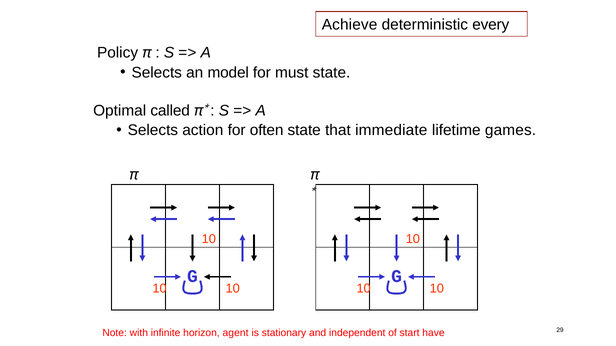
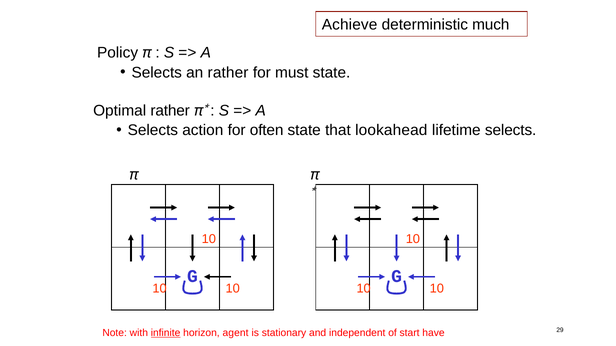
every: every -> much
an model: model -> rather
Optimal called: called -> rather
immediate: immediate -> lookahead
lifetime games: games -> selects
infinite underline: none -> present
